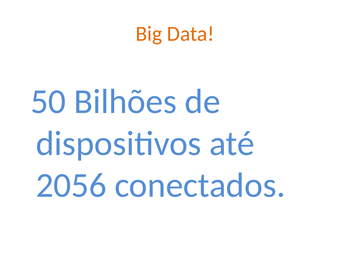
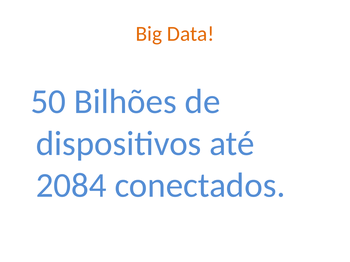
2056: 2056 -> 2084
